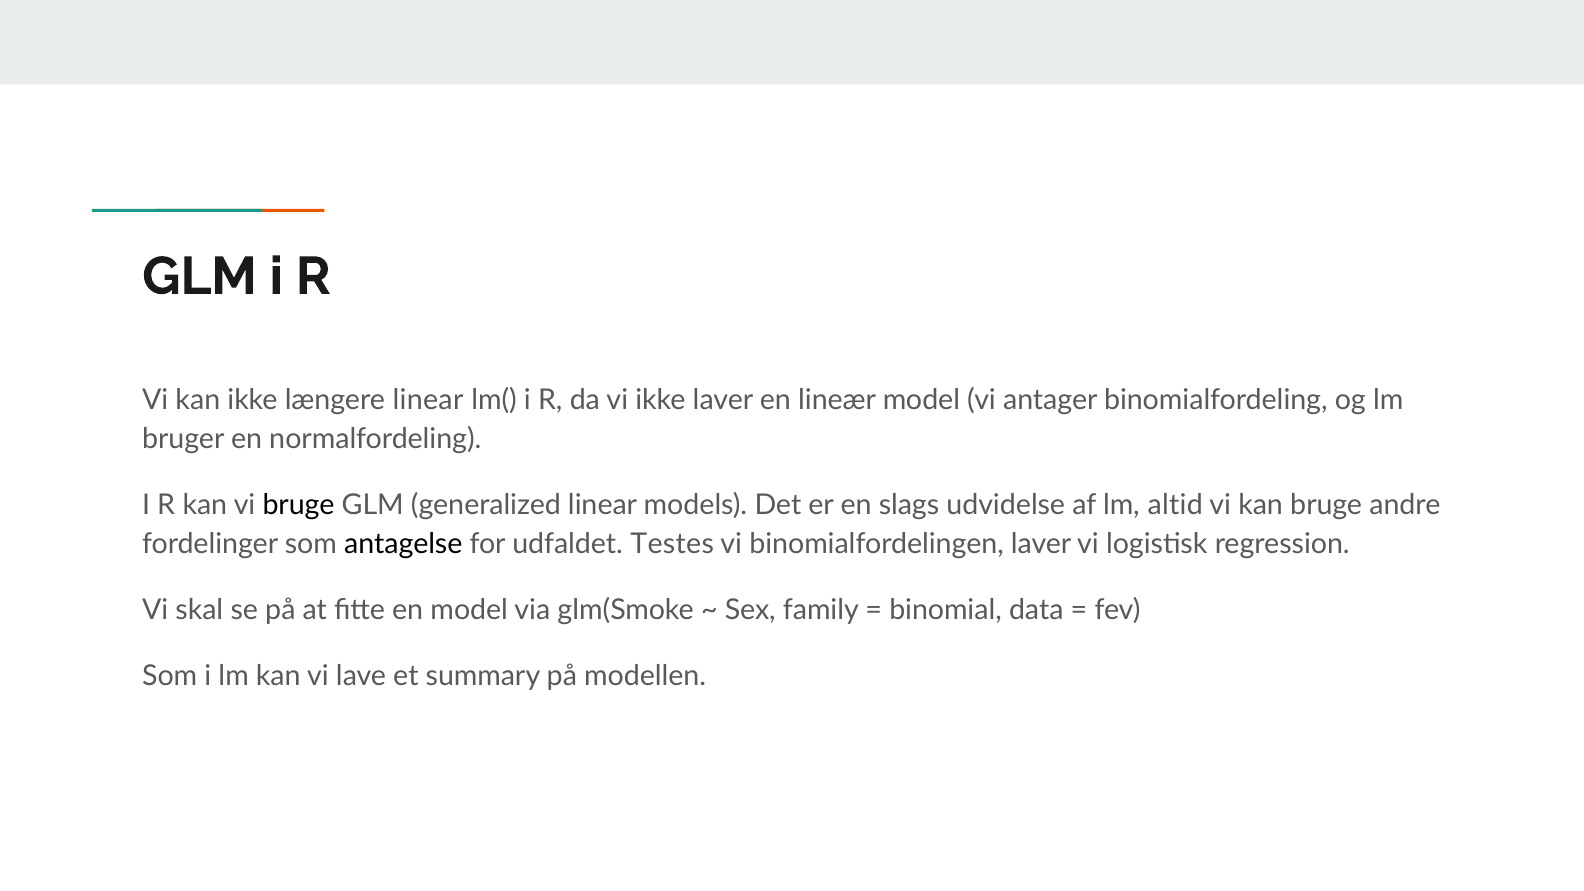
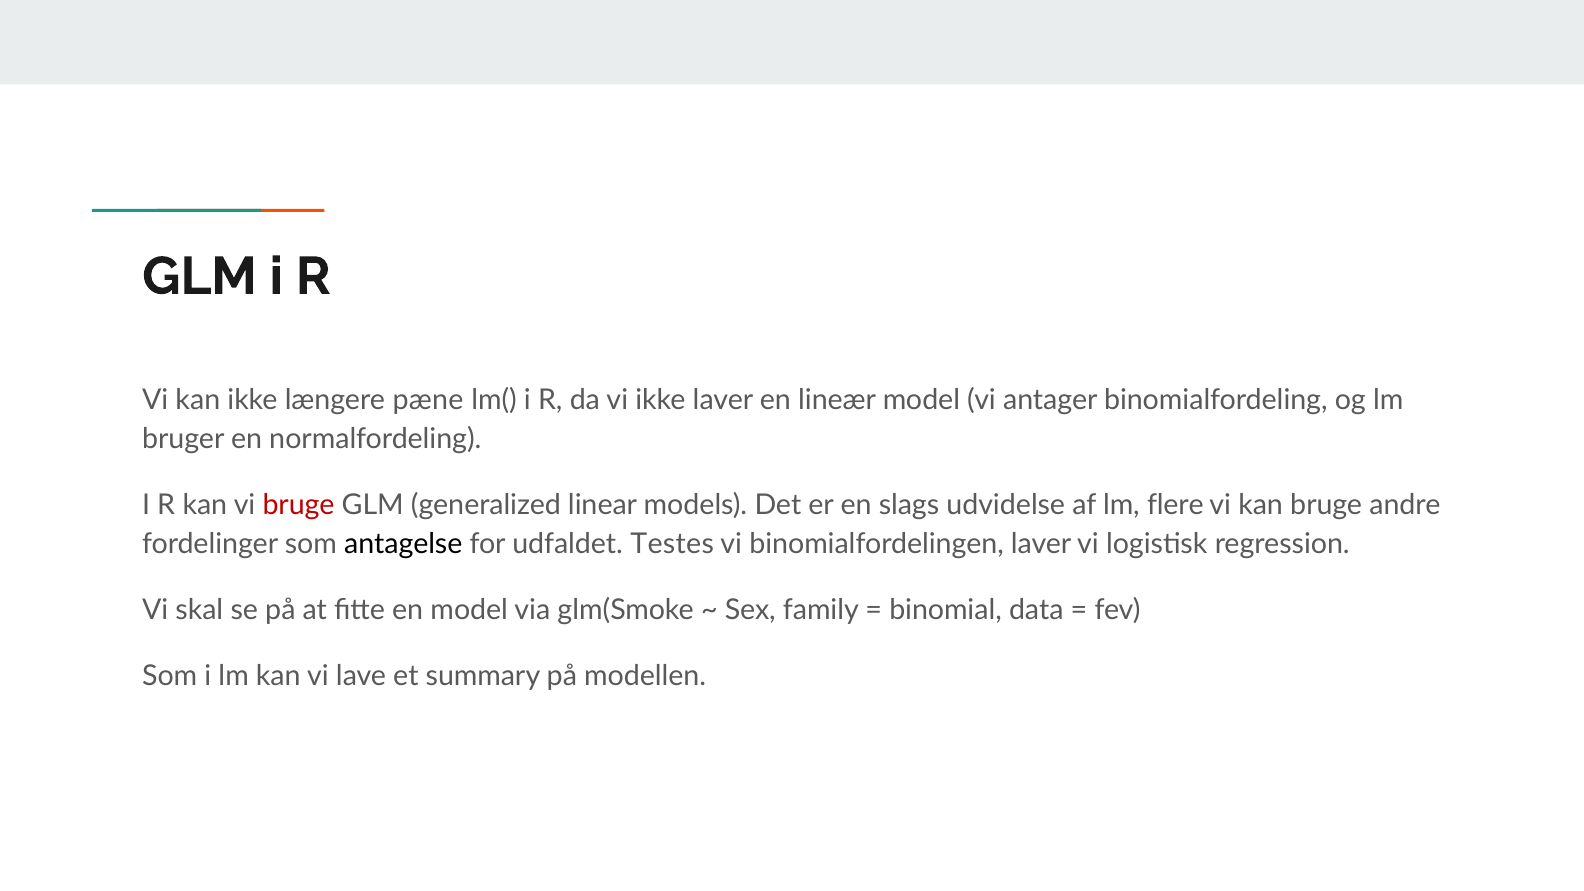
længere linear: linear -> pæne
bruge at (299, 505) colour: black -> red
altid: altid -> flere
